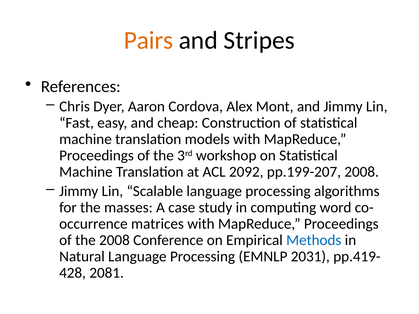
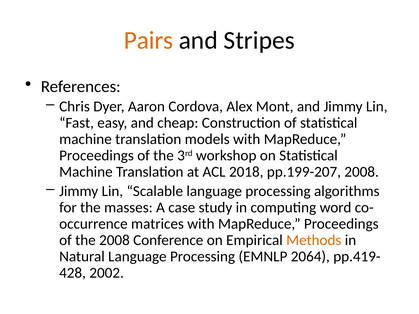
2092: 2092 -> 2018
Methods colour: blue -> orange
2031: 2031 -> 2064
2081: 2081 -> 2002
